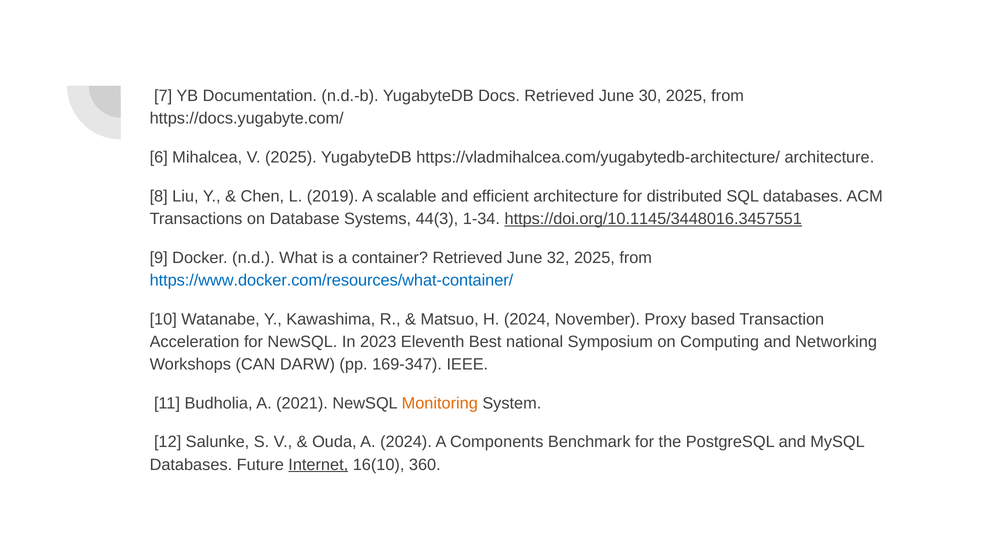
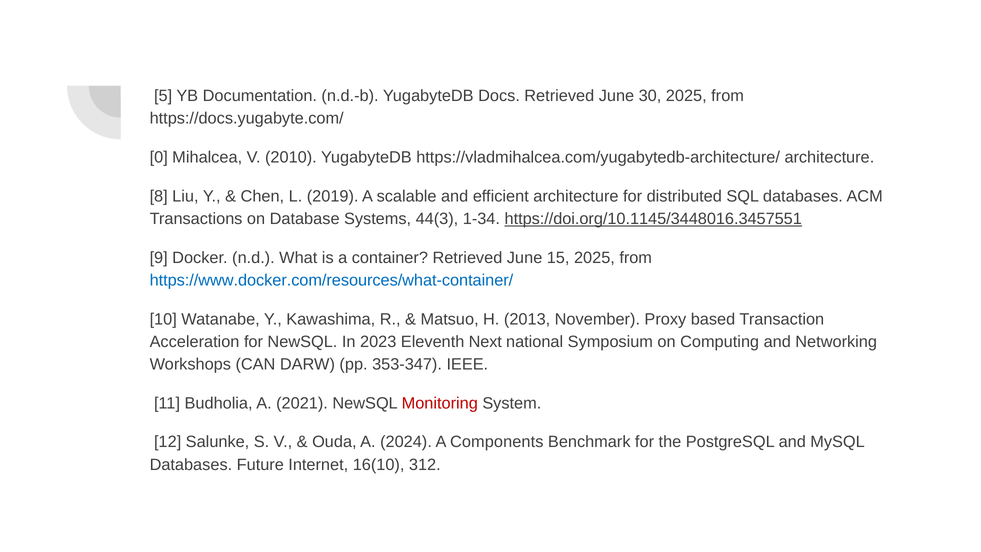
7: 7 -> 5
6: 6 -> 0
V 2025: 2025 -> 2010
32: 32 -> 15
H 2024: 2024 -> 2013
Best: Best -> Next
169-347: 169-347 -> 353-347
Monitoring colour: orange -> red
Internet underline: present -> none
360: 360 -> 312
